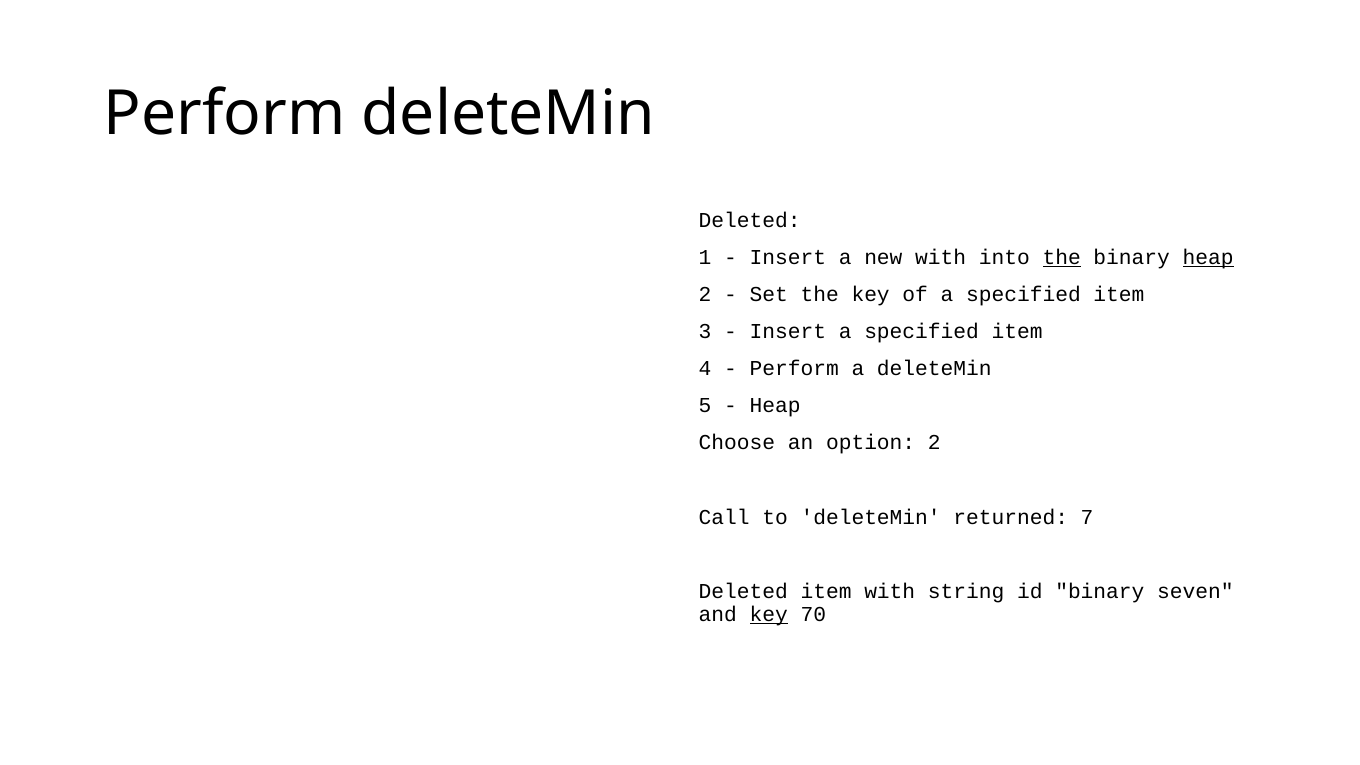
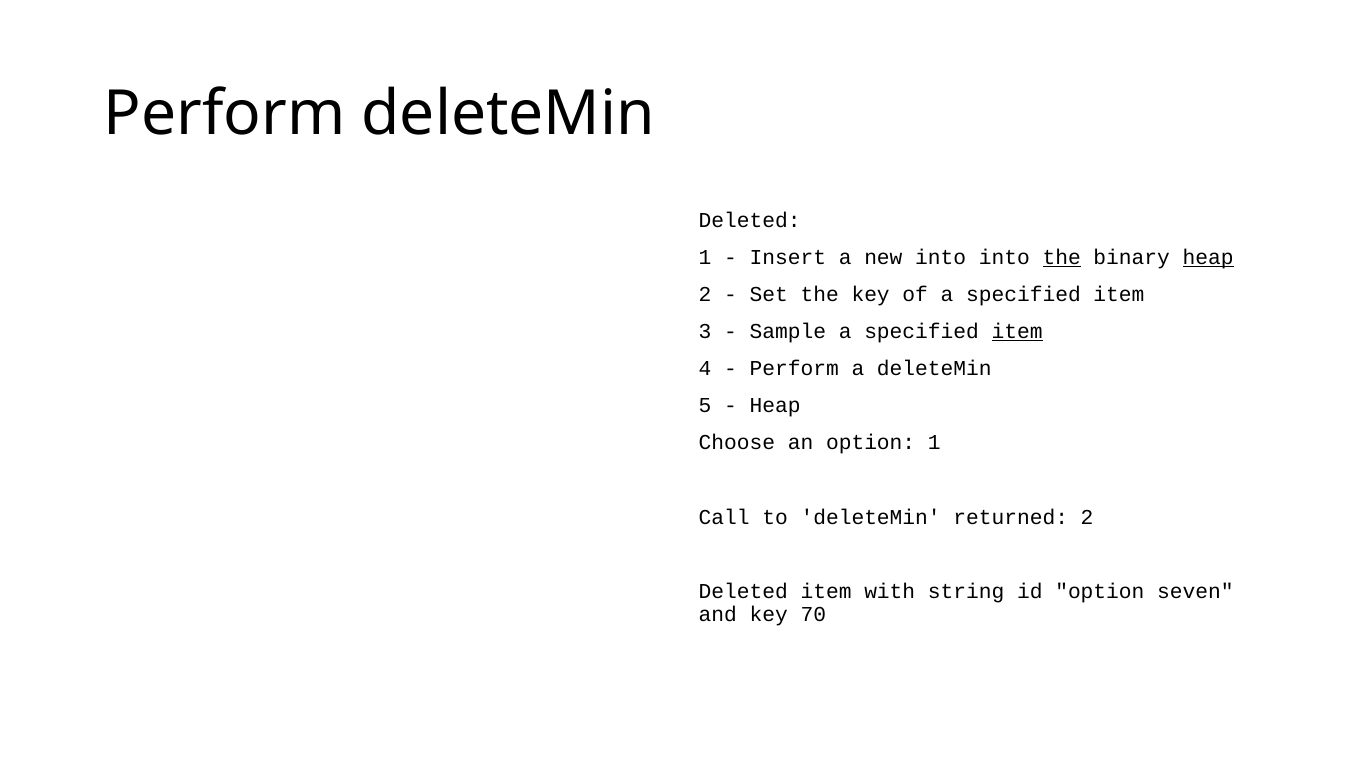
new with: with -> into
Insert at (788, 332): Insert -> Sample
item at (1017, 332) underline: none -> present
option 2: 2 -> 1
returned 7: 7 -> 2
id binary: binary -> option
key at (769, 614) underline: present -> none
